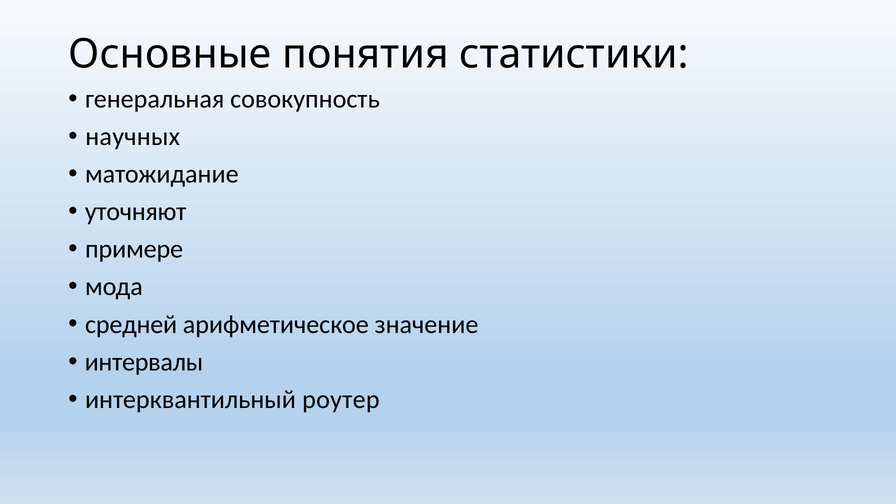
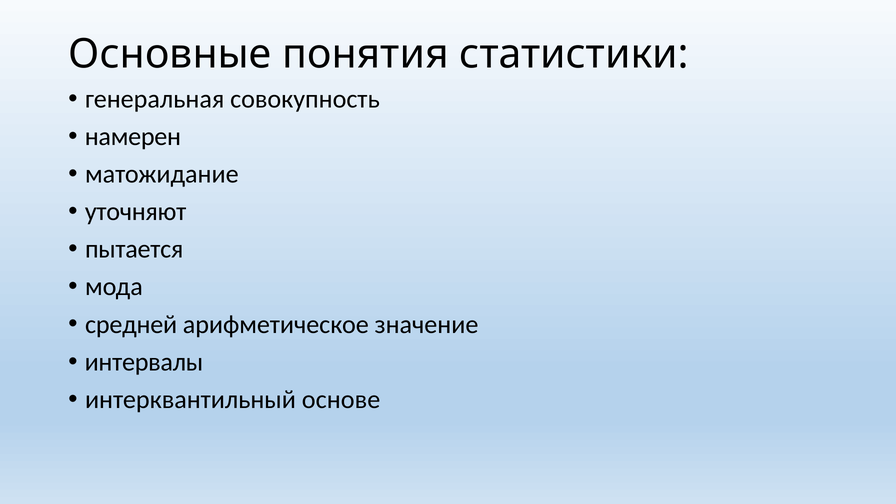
научных: научных -> намерен
примере: примере -> пытается
роутер: роутер -> основе
